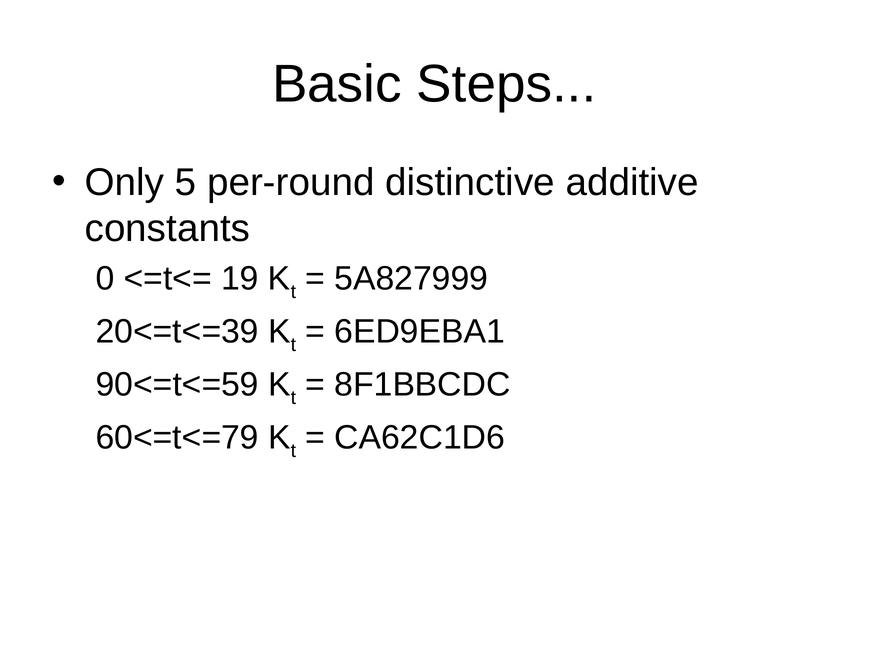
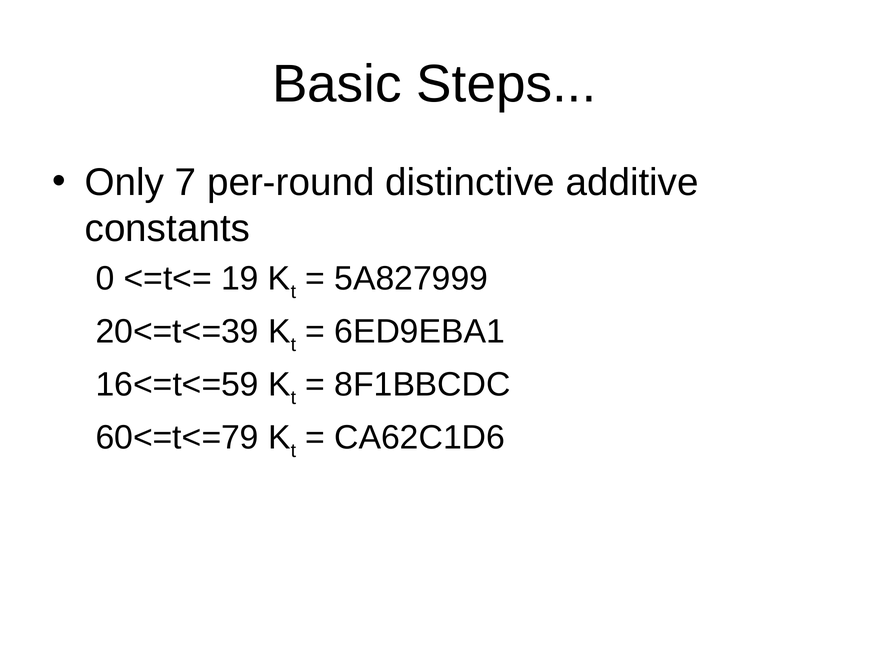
5: 5 -> 7
90<=t<=59: 90<=t<=59 -> 16<=t<=59
